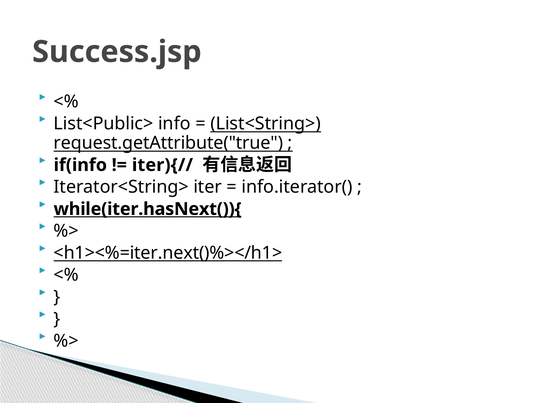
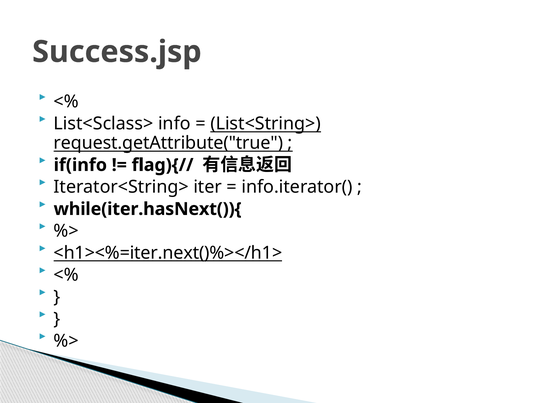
List<Public>: List<Public> -> List<Sclass>
iter){//: iter){// -> flag){//
while(iter.hasNext()){ underline: present -> none
